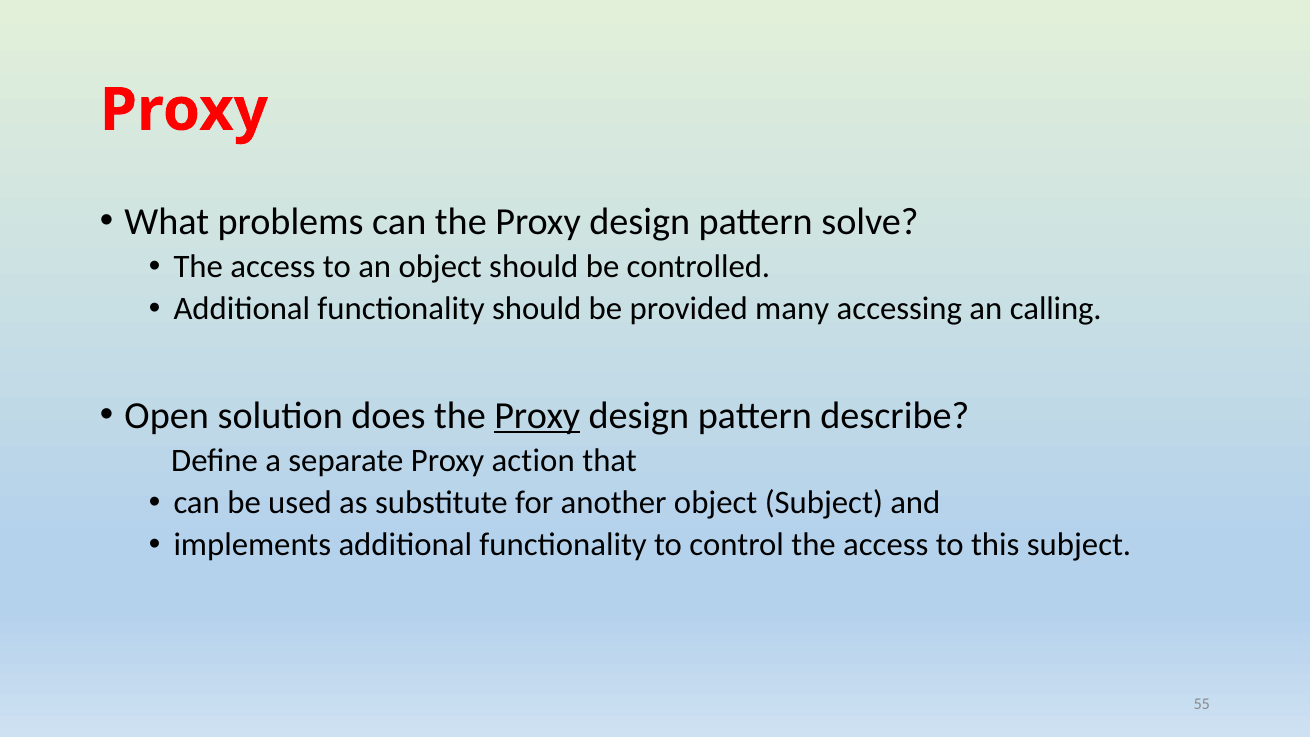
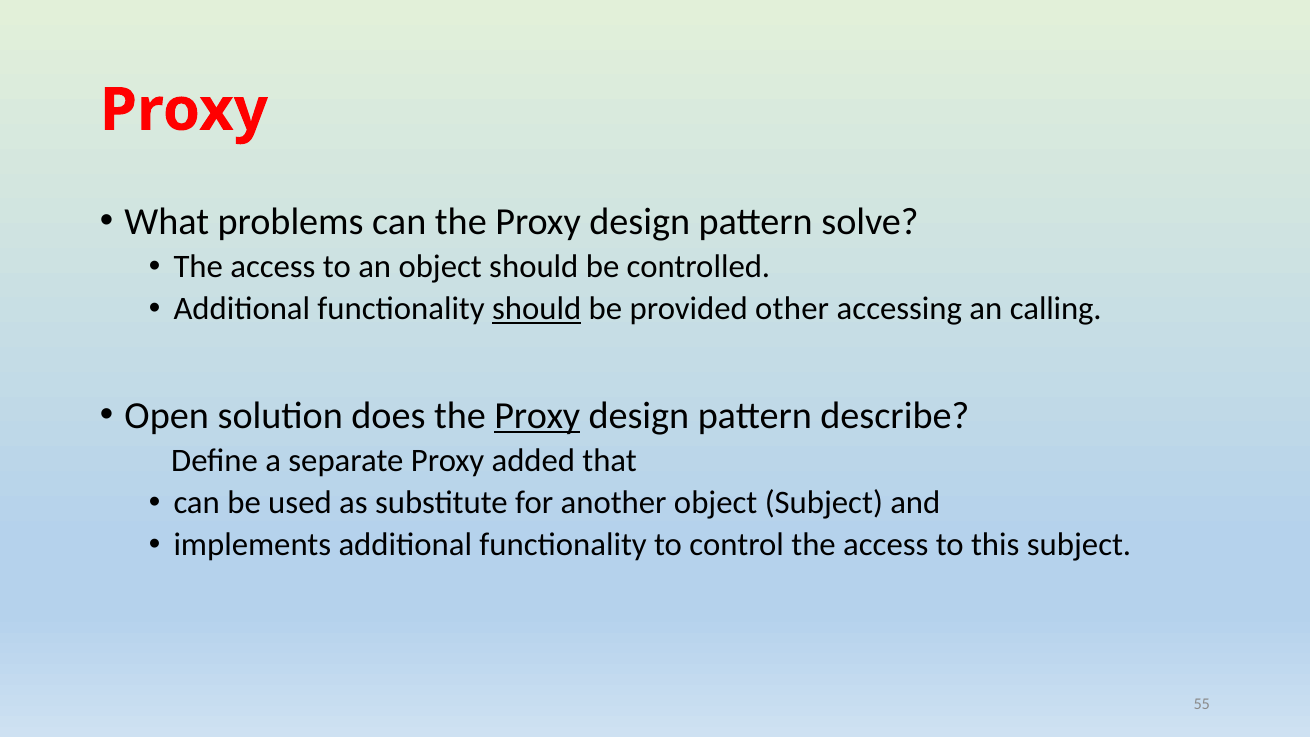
should at (537, 309) underline: none -> present
many: many -> other
action: action -> added
